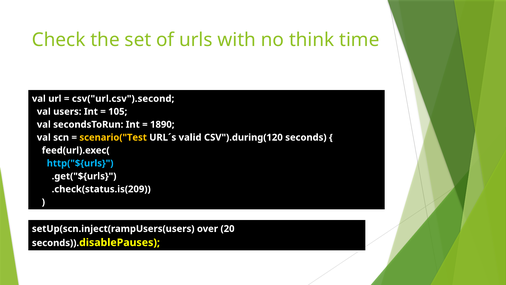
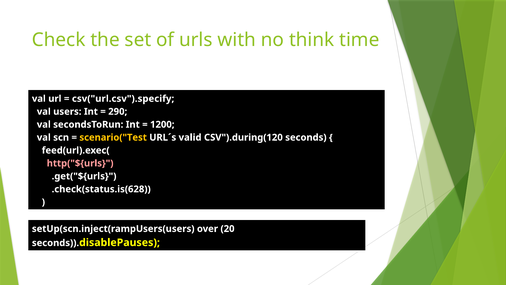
csv("url.csv").second: csv("url.csv").second -> csv("url.csv").specify
105: 105 -> 290
1890: 1890 -> 1200
http("${urls colour: light blue -> pink
.check(status.is(209: .check(status.is(209 -> .check(status.is(628
